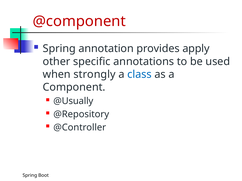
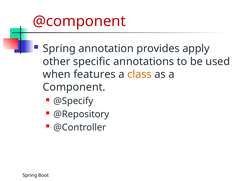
strongly: strongly -> features
class colour: blue -> orange
@Usually: @Usually -> @Specify
